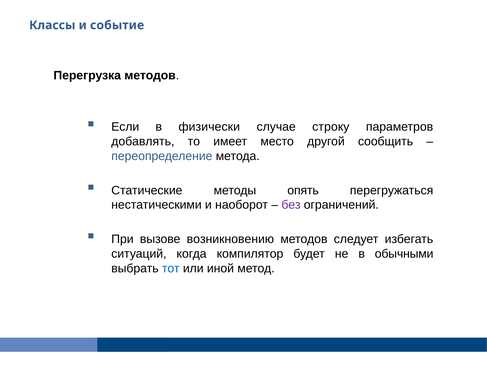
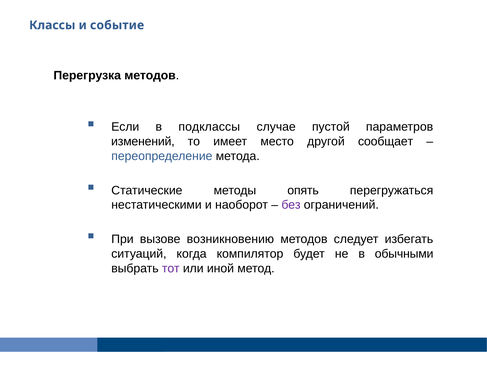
физически: физически -> подклассы
строку: строку -> пустой
добавлять: добавлять -> изменений
сообщить: сообщить -> сообщает
тот colour: blue -> purple
